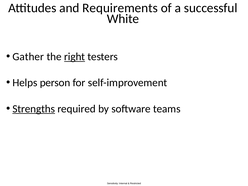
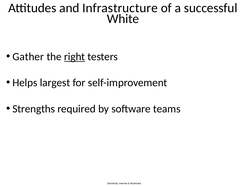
Requirements: Requirements -> Infrastructure
person: person -> largest
Strengths underline: present -> none
